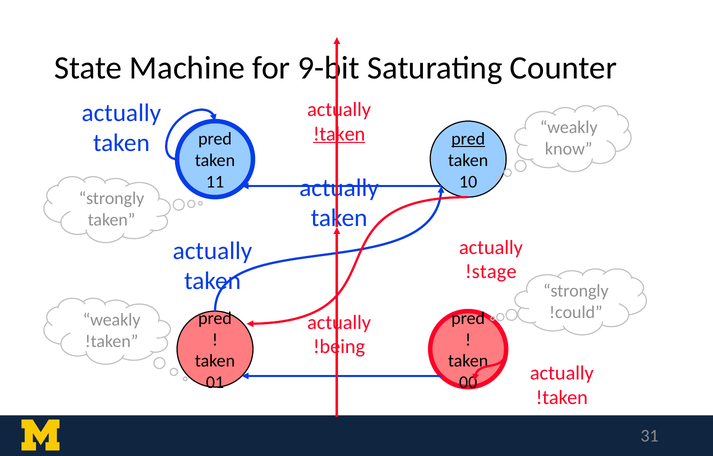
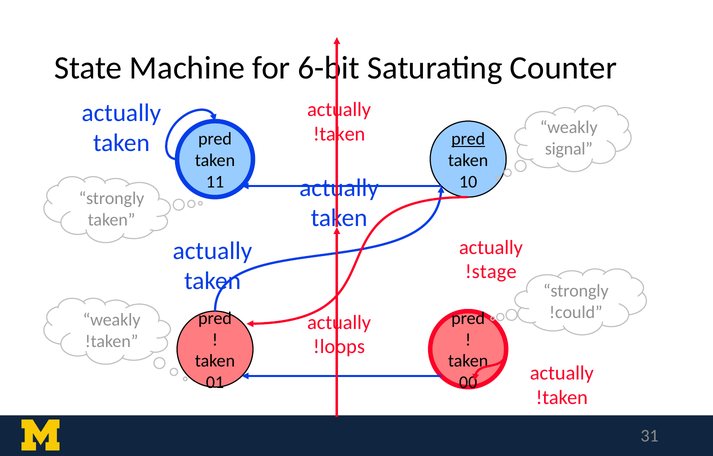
9-bit: 9-bit -> 6-bit
!taken at (339, 134) underline: present -> none
know: know -> signal
!being: !being -> !loops
